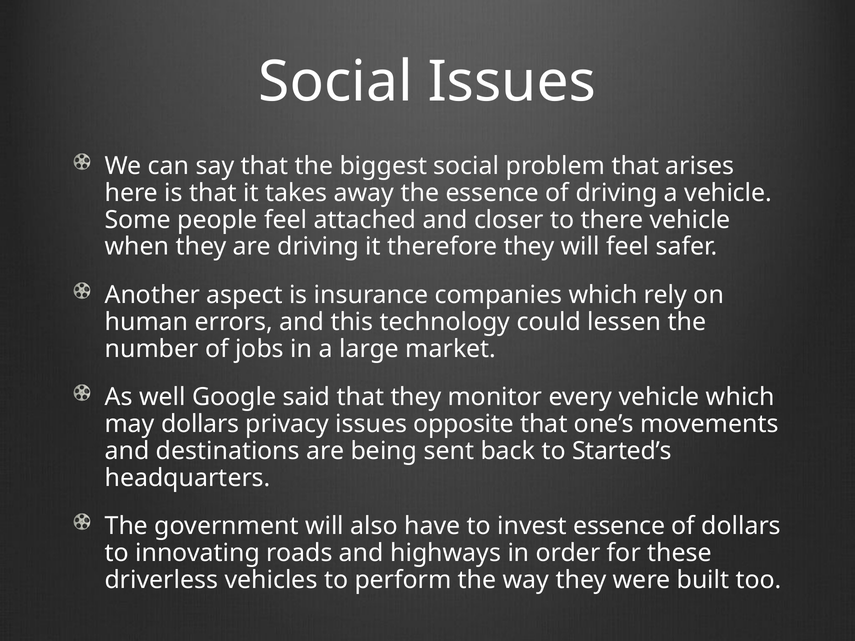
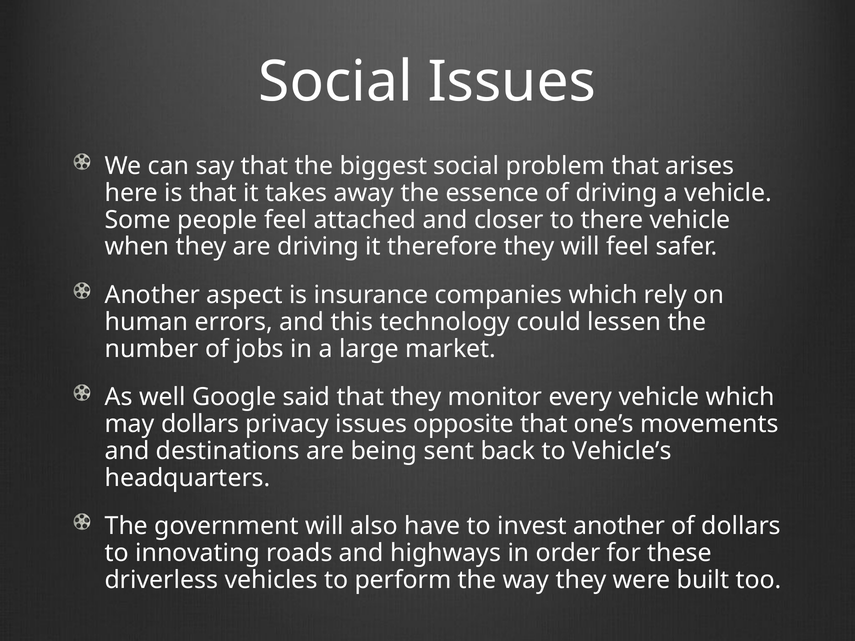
Started’s: Started’s -> Vehicle’s
invest essence: essence -> another
